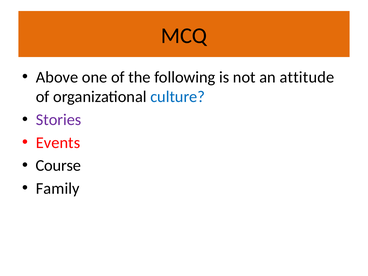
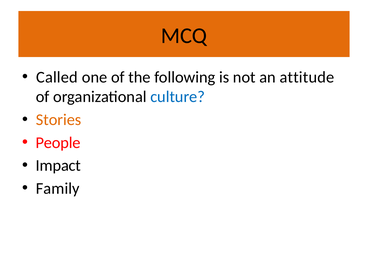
Above: Above -> Called
Stories colour: purple -> orange
Events: Events -> People
Course: Course -> Impact
